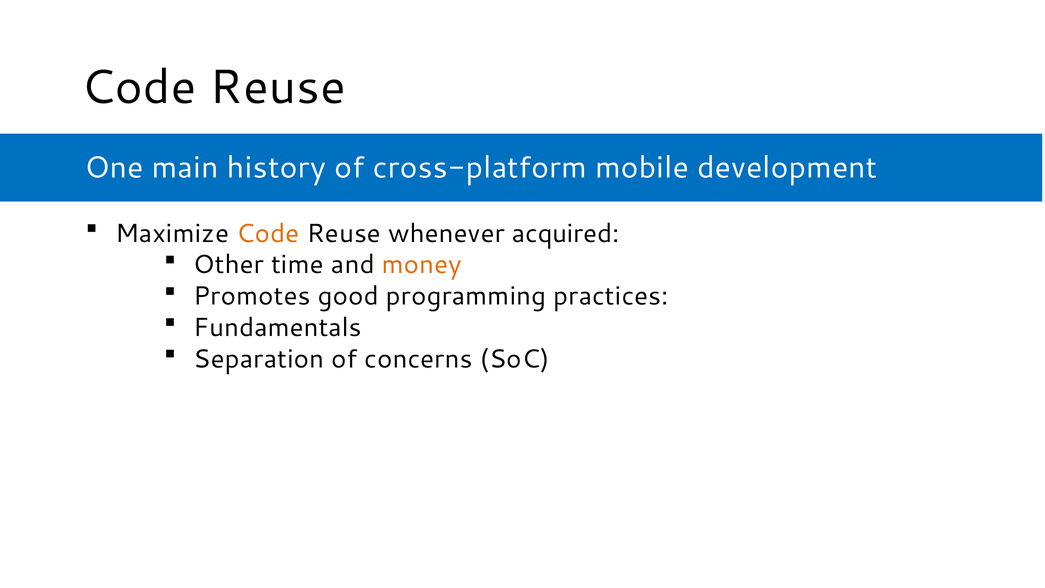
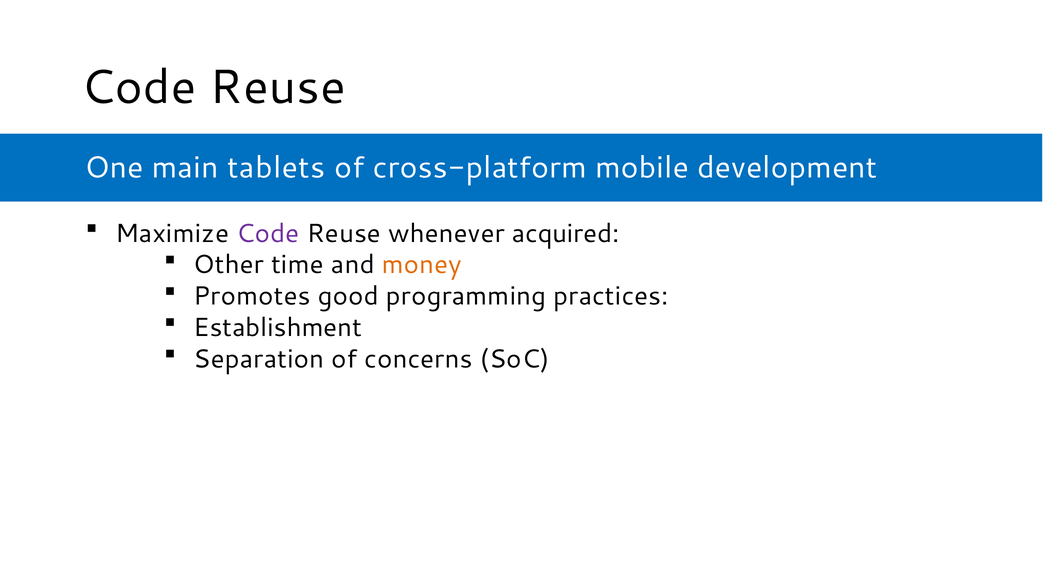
history: history -> tablets
Code at (268, 233) colour: orange -> purple
Fundamentals: Fundamentals -> Establishment
